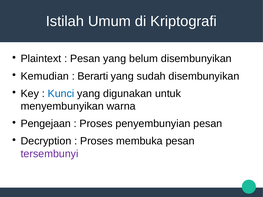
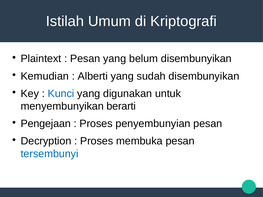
Berarti: Berarti -> Alberti
warna: warna -> berarti
tersembunyi colour: purple -> blue
